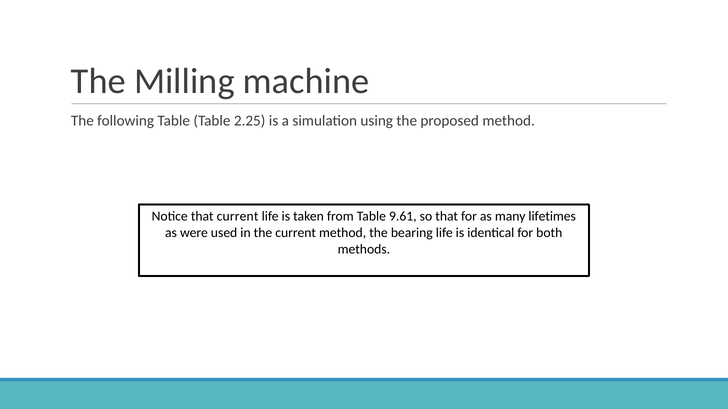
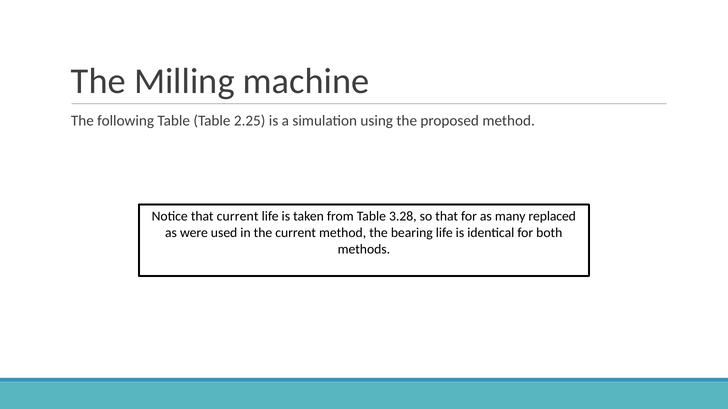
9.61: 9.61 -> 3.28
lifetimes: lifetimes -> replaced
